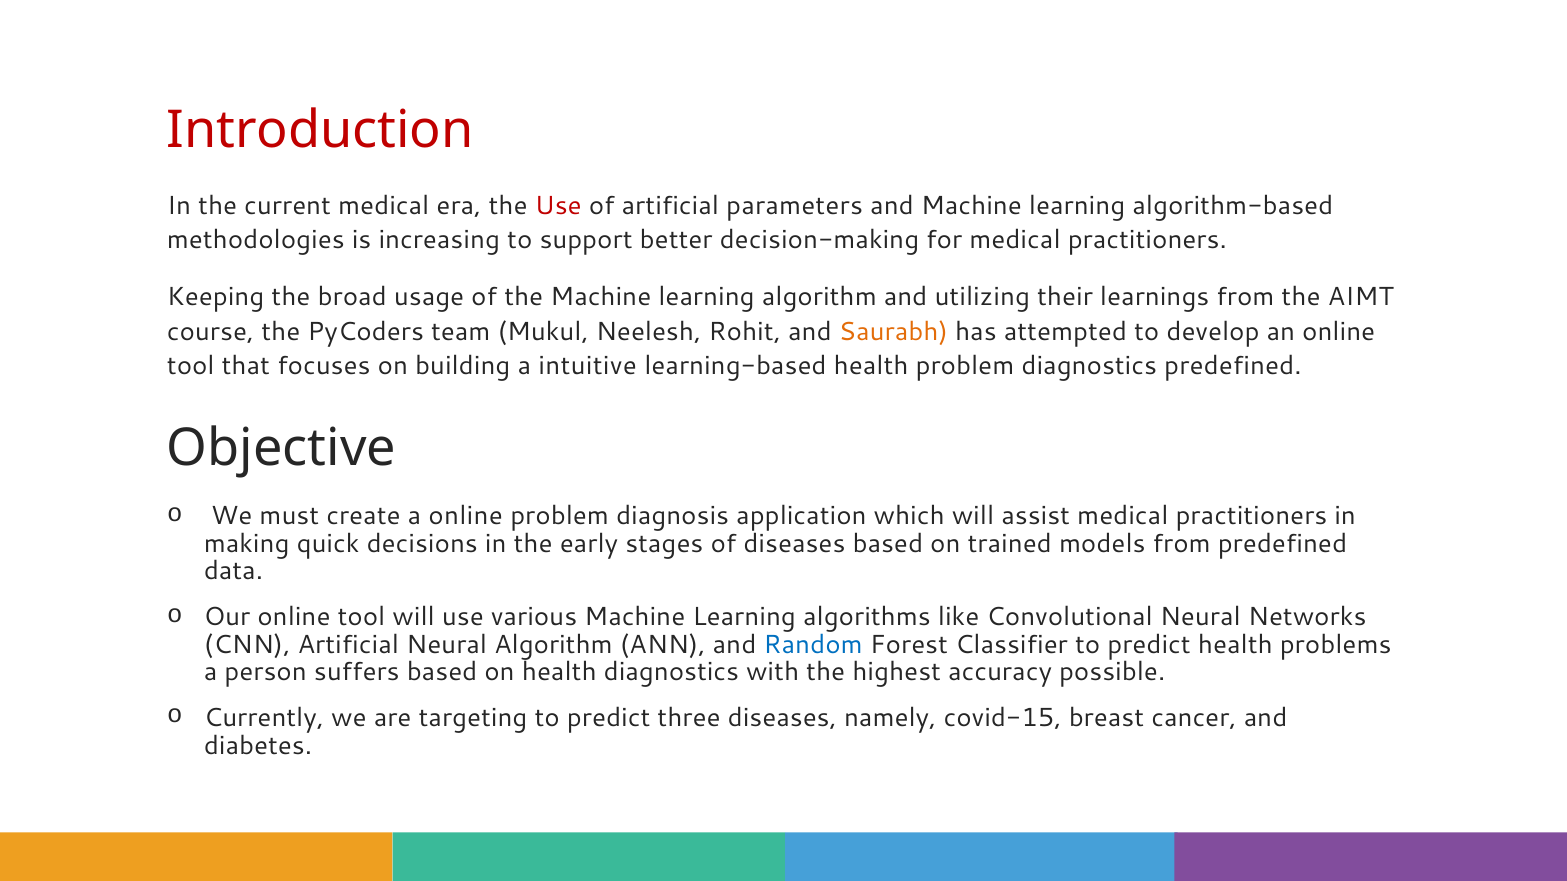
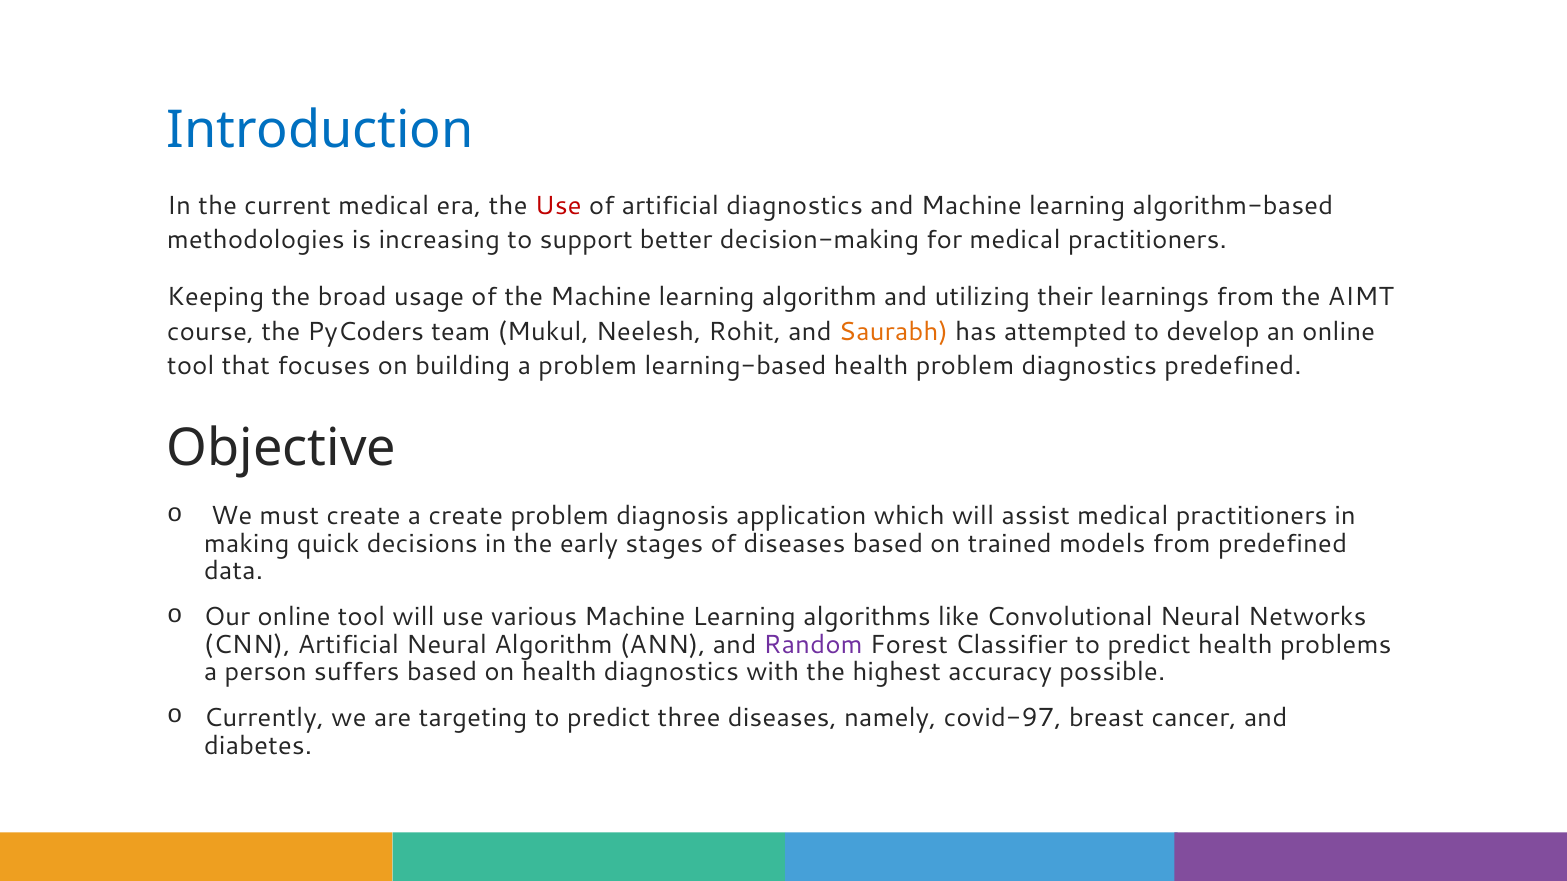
Introduction colour: red -> blue
artificial parameters: parameters -> diagnostics
a intuitive: intuitive -> problem
a online: online -> create
Random colour: blue -> purple
covid-15: covid-15 -> covid-97
